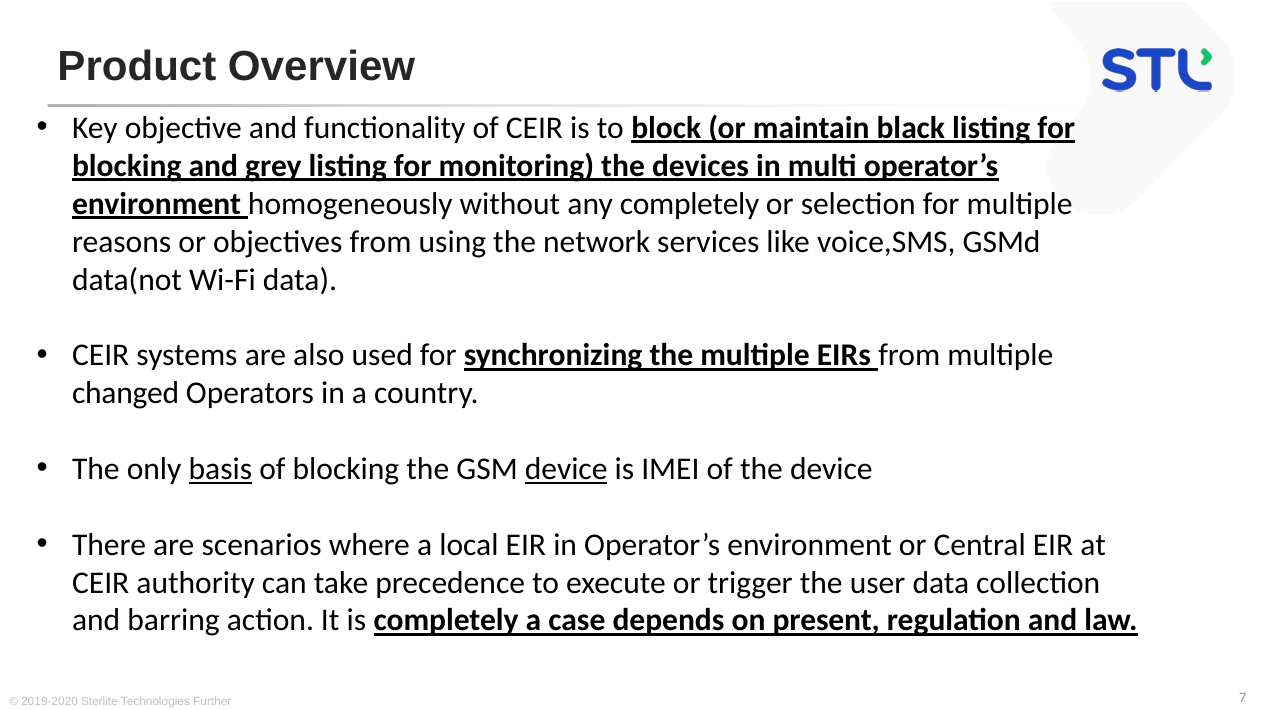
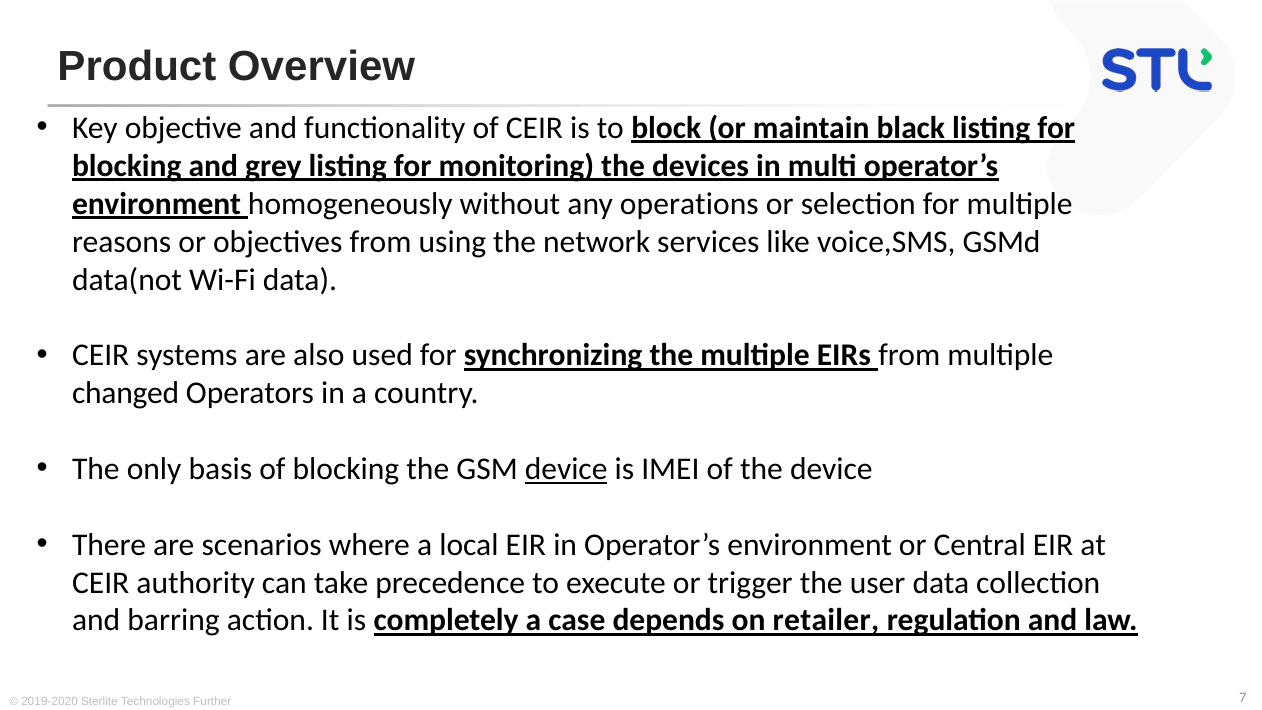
any completely: completely -> operations
basis underline: present -> none
present: present -> retailer
